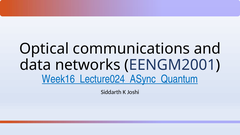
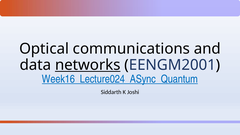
networks underline: none -> present
